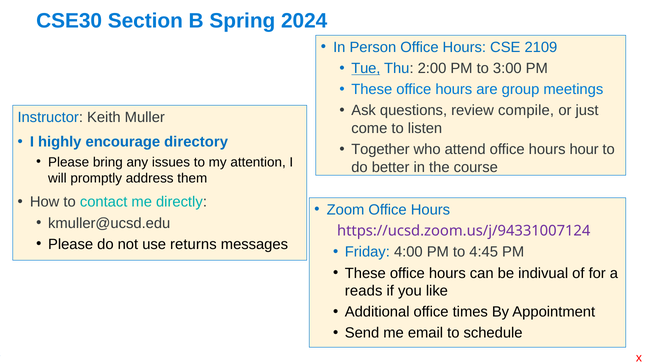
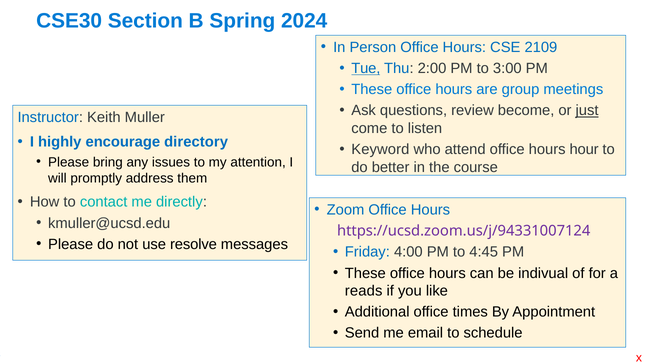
compile: compile -> become
just underline: none -> present
Together: Together -> Keyword
returns: returns -> resolve
